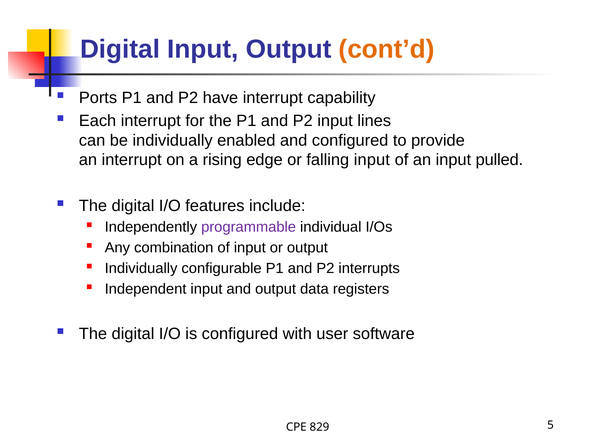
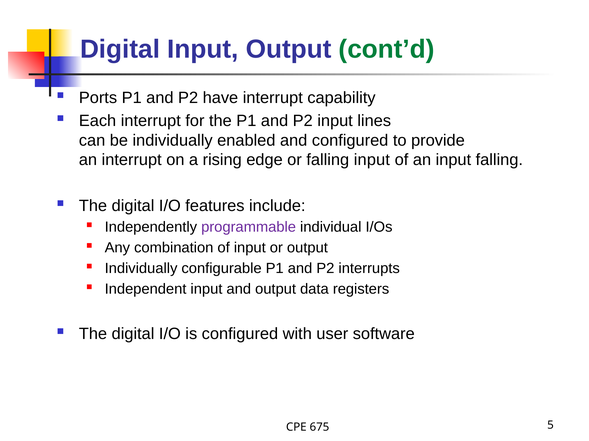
cont’d colour: orange -> green
input pulled: pulled -> falling
829: 829 -> 675
